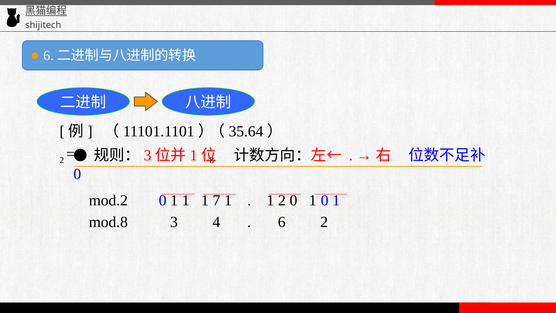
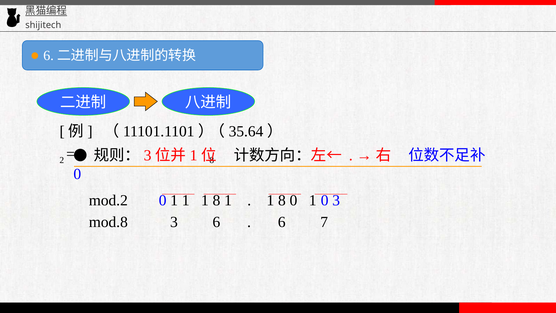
1 1 7: 7 -> 8
2 at (282, 200): 2 -> 8
1 0 1: 1 -> 3
3 4: 4 -> 6
6 2: 2 -> 7
